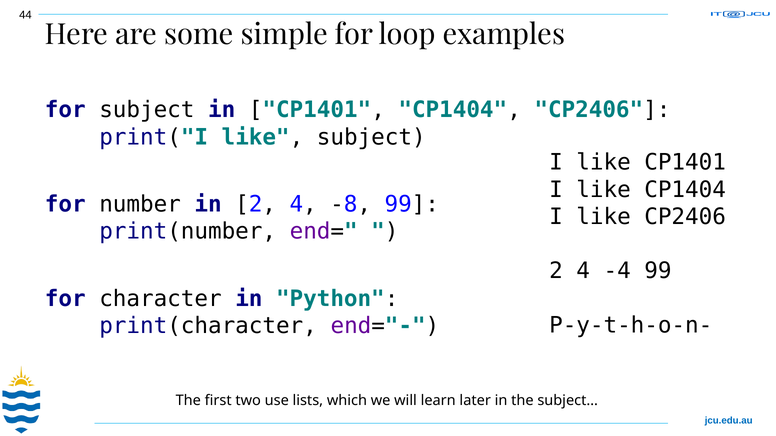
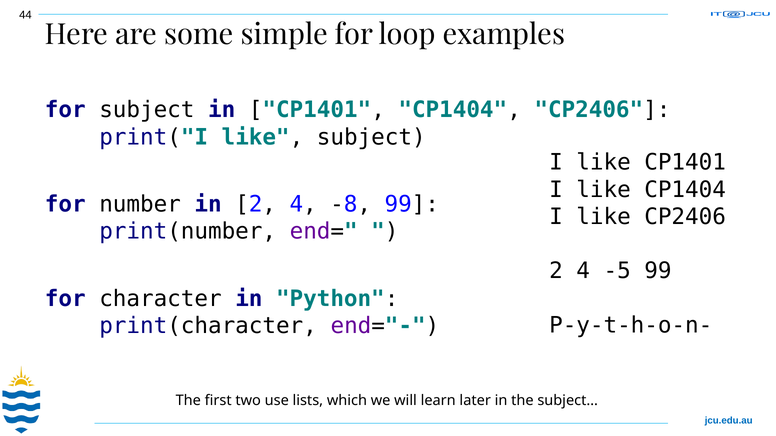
-4: -4 -> -5
